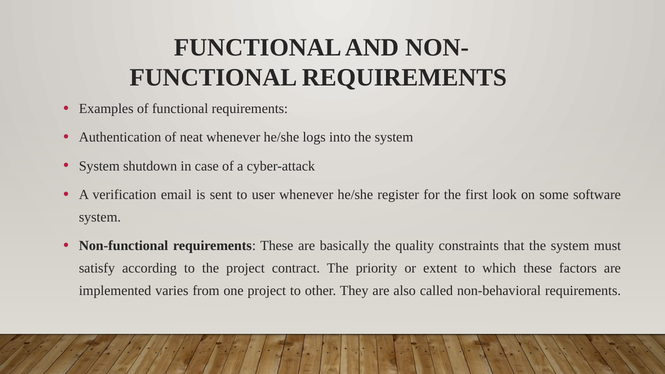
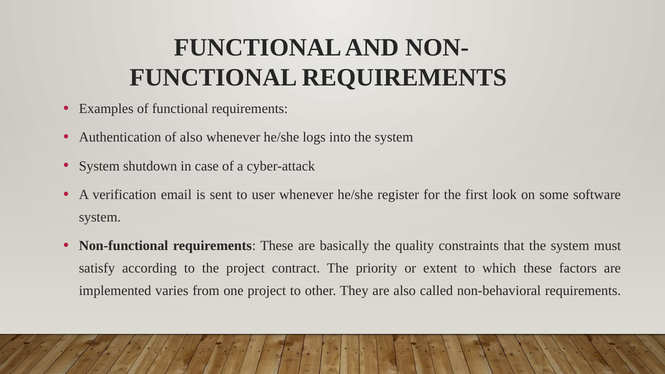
of neat: neat -> also
